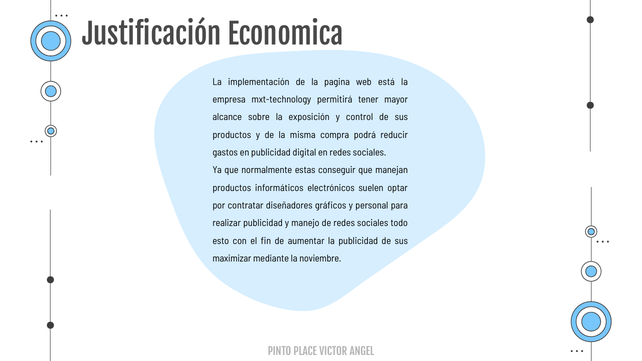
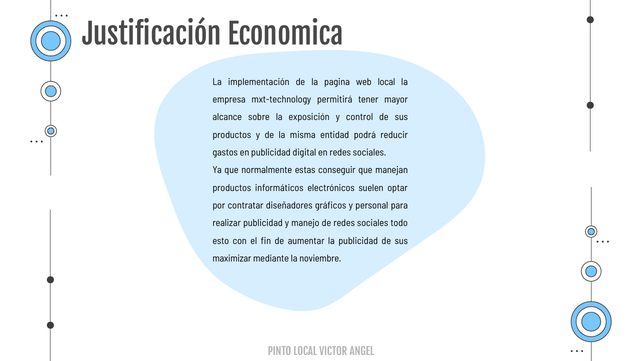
web está: está -> local
compra: compra -> entidad
PINTO PLACE: PLACE -> LOCAL
